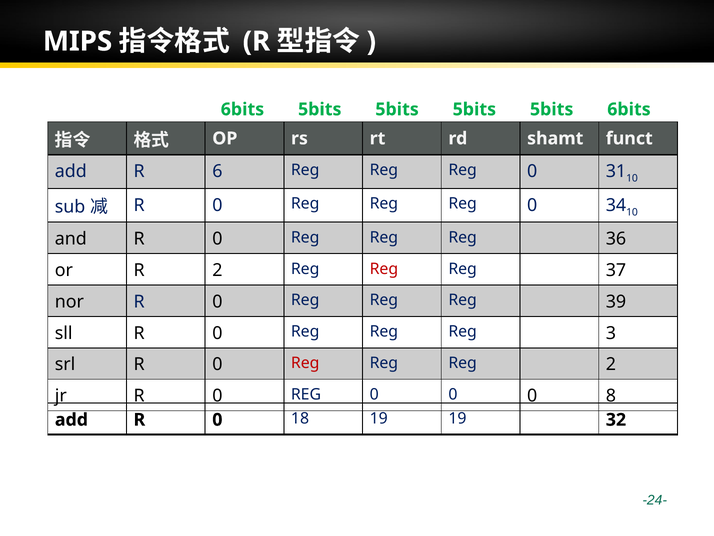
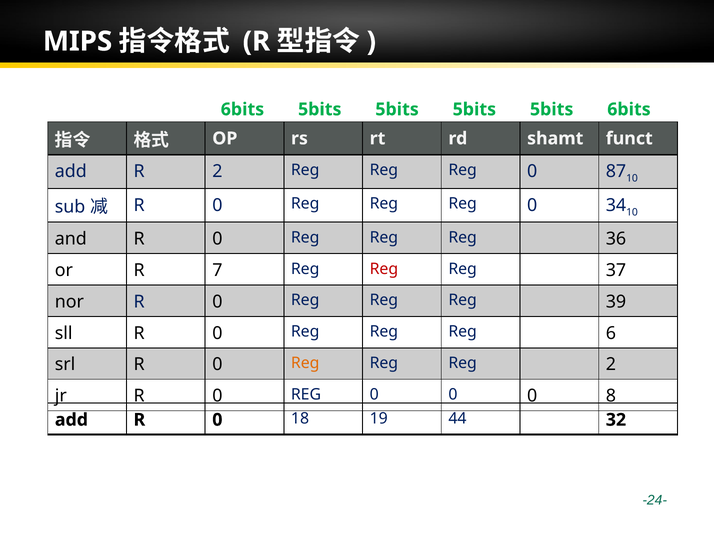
R 6: 6 -> 2
31: 31 -> 87
R 2: 2 -> 7
3: 3 -> 6
Reg at (305, 363) colour: red -> orange
19 19: 19 -> 44
